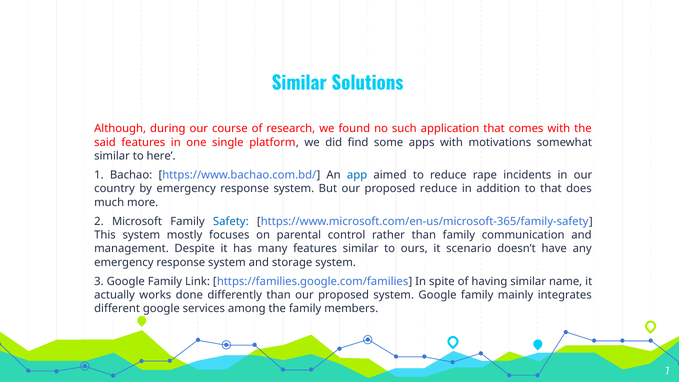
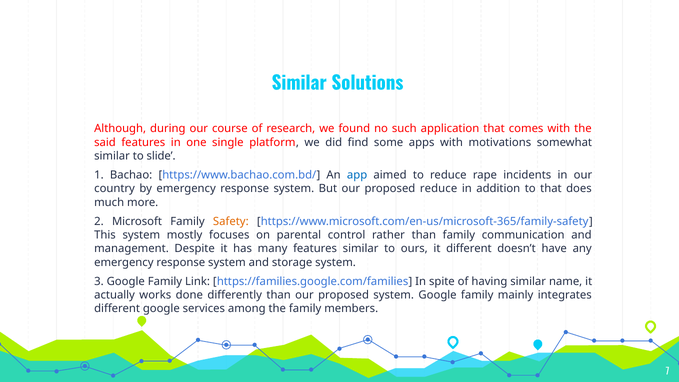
here: here -> slide
Safety colour: blue -> orange
it scenario: scenario -> different
